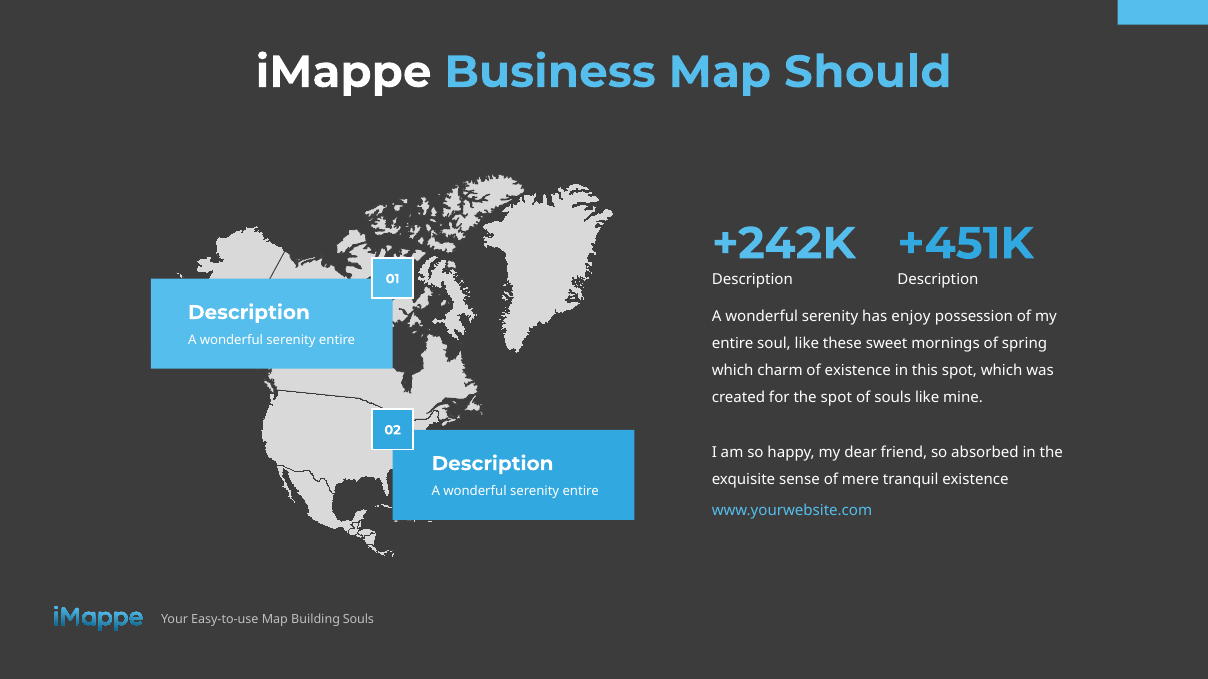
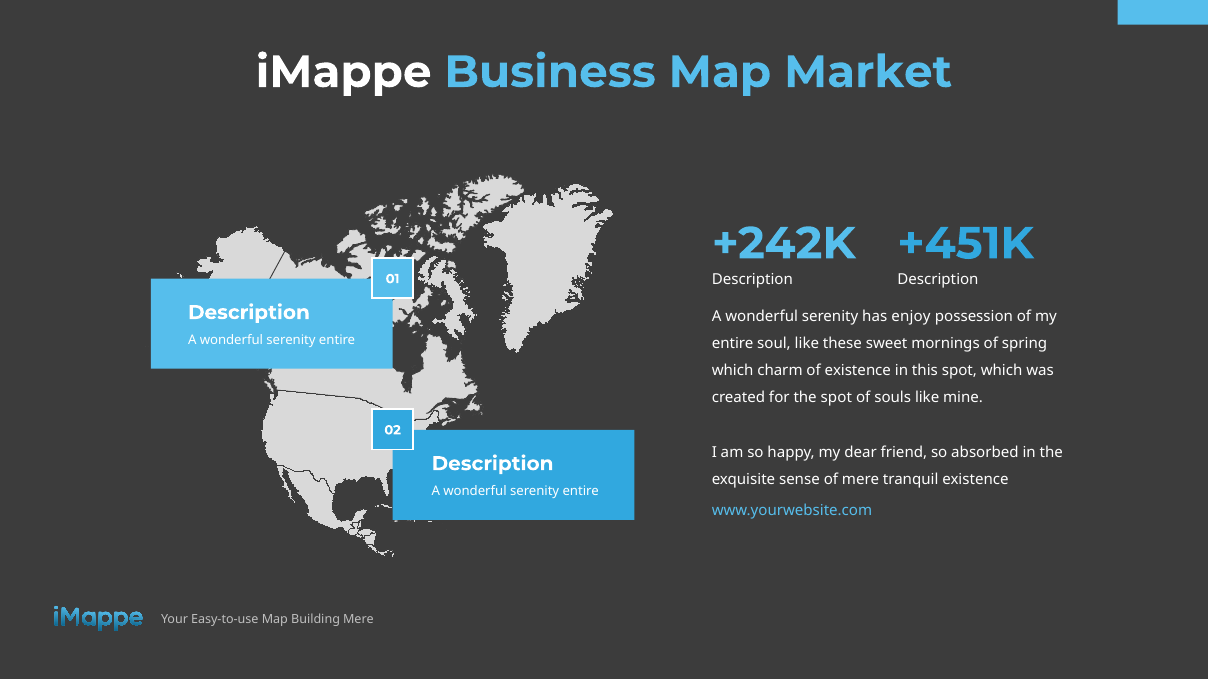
Should: Should -> Market
Building Souls: Souls -> Mere
